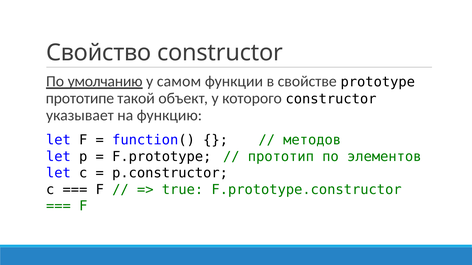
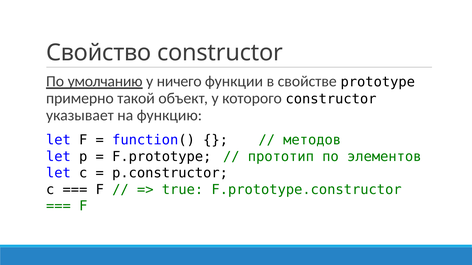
самом: самом -> ничего
прототипе: прототипе -> примерно
